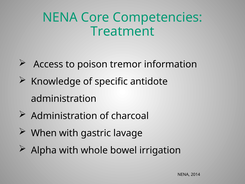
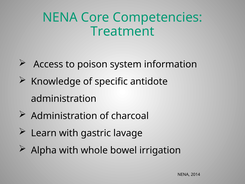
tremor: tremor -> system
When: When -> Learn
